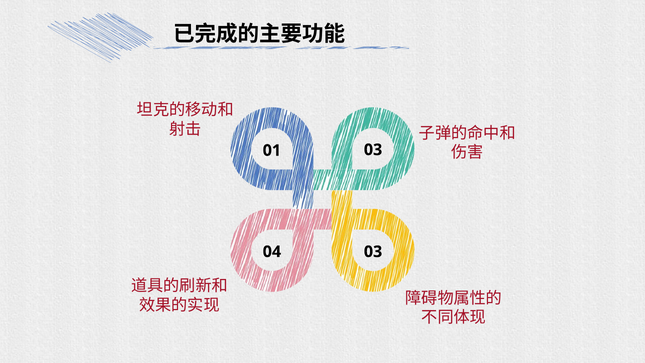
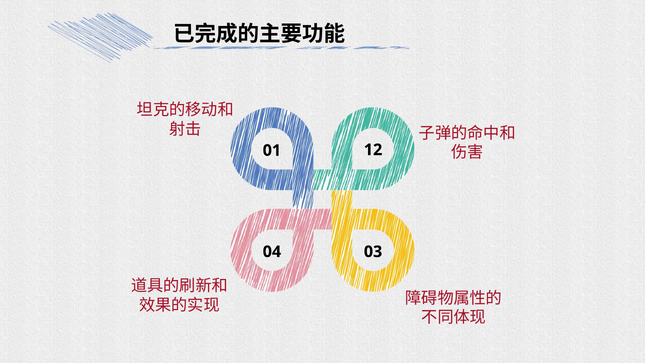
03 at (373, 150): 03 -> 12
